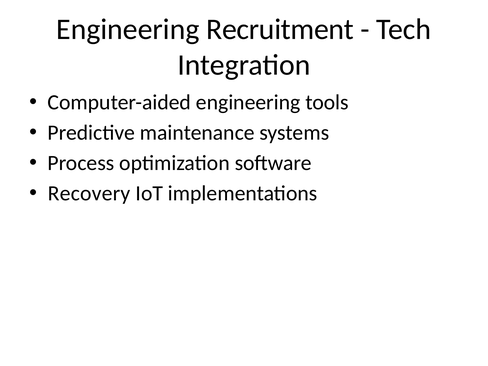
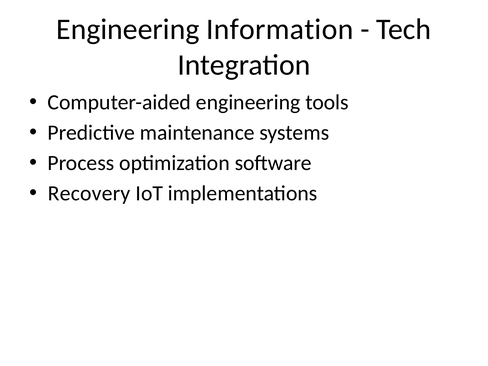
Recruitment: Recruitment -> Information
